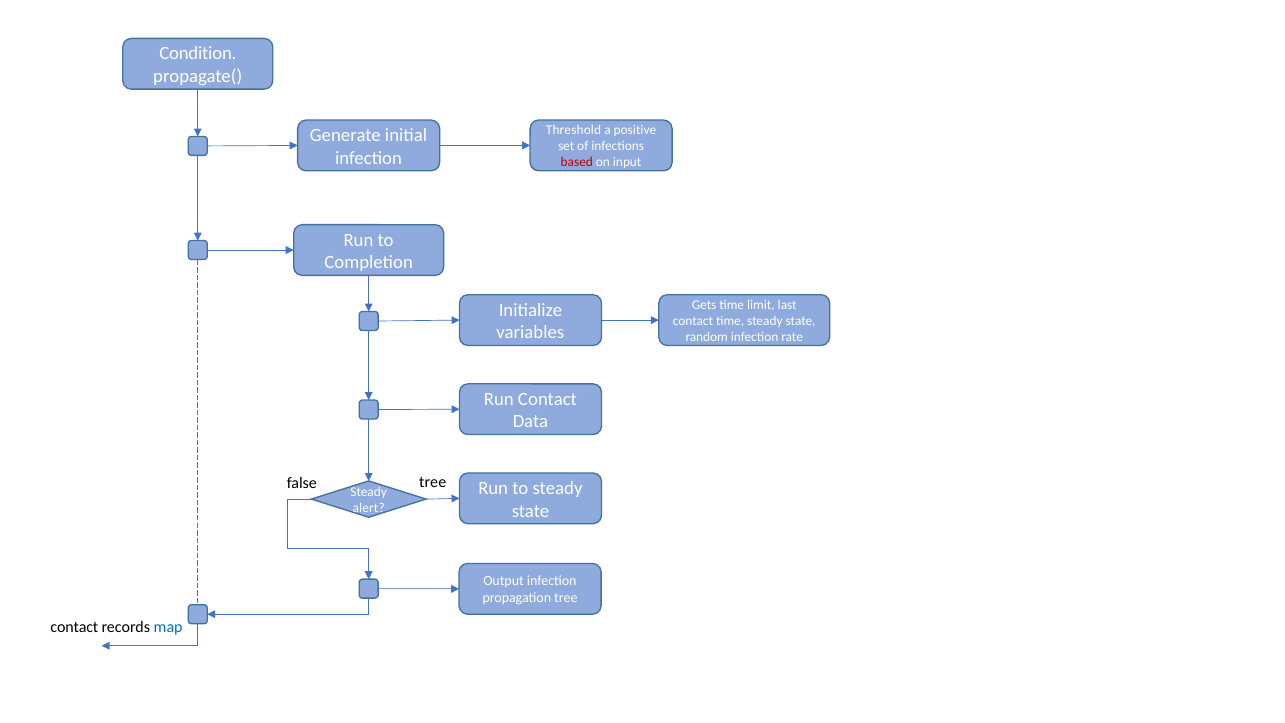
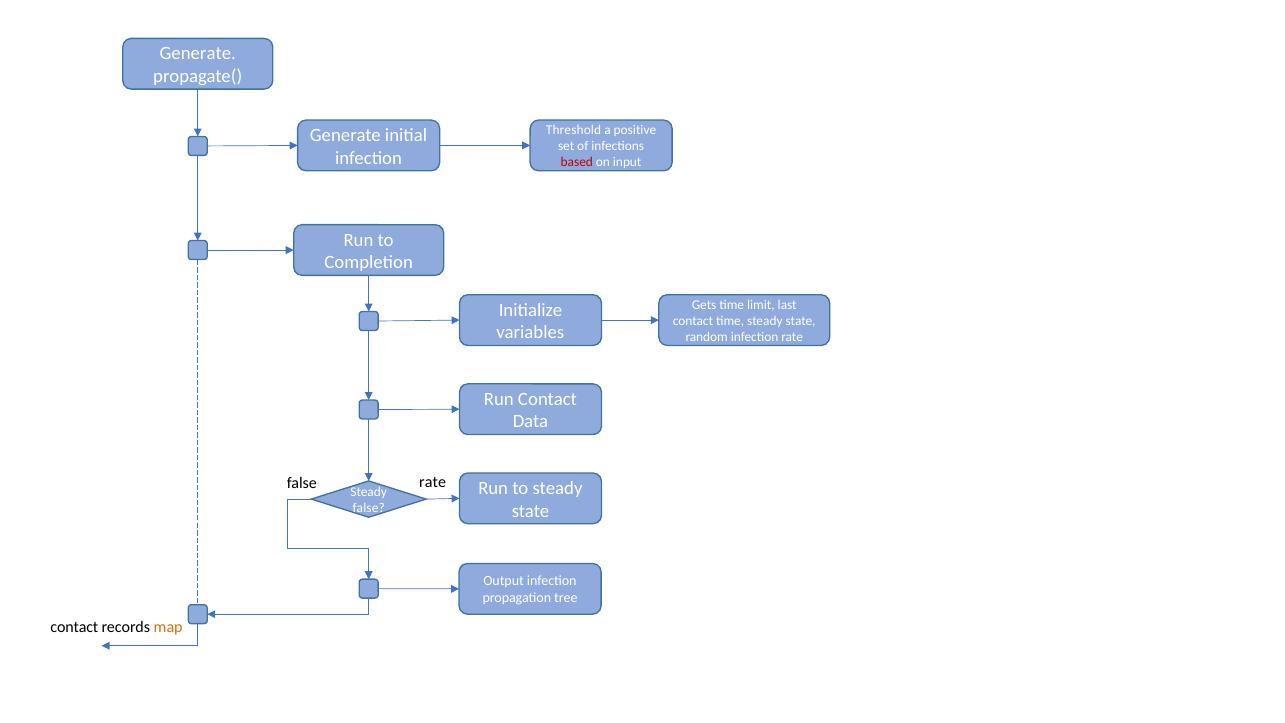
Condition at (198, 54): Condition -> Generate
false tree: tree -> rate
alert at (369, 508): alert -> false
map colour: blue -> orange
